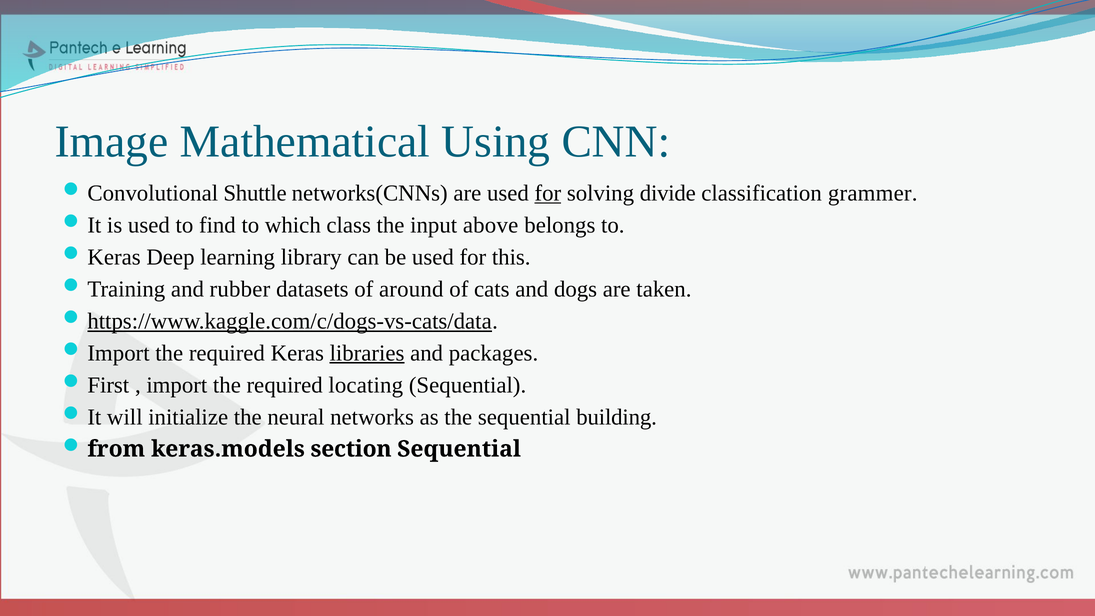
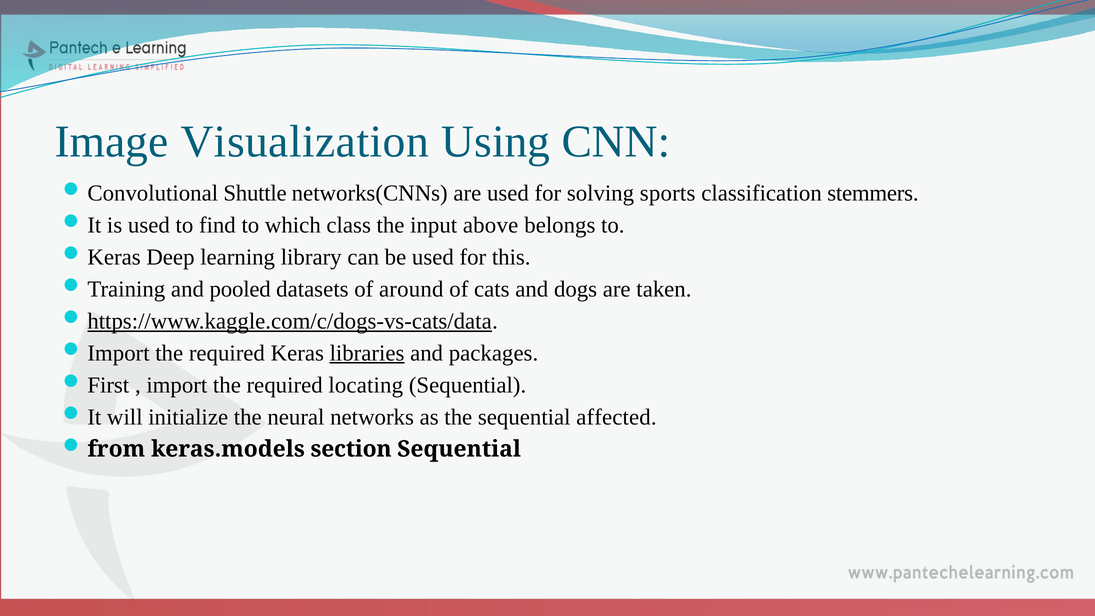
Mathematical: Mathematical -> Visualization
for at (548, 193) underline: present -> none
divide: divide -> sports
grammer: grammer -> stemmers
rubber: rubber -> pooled
building: building -> affected
